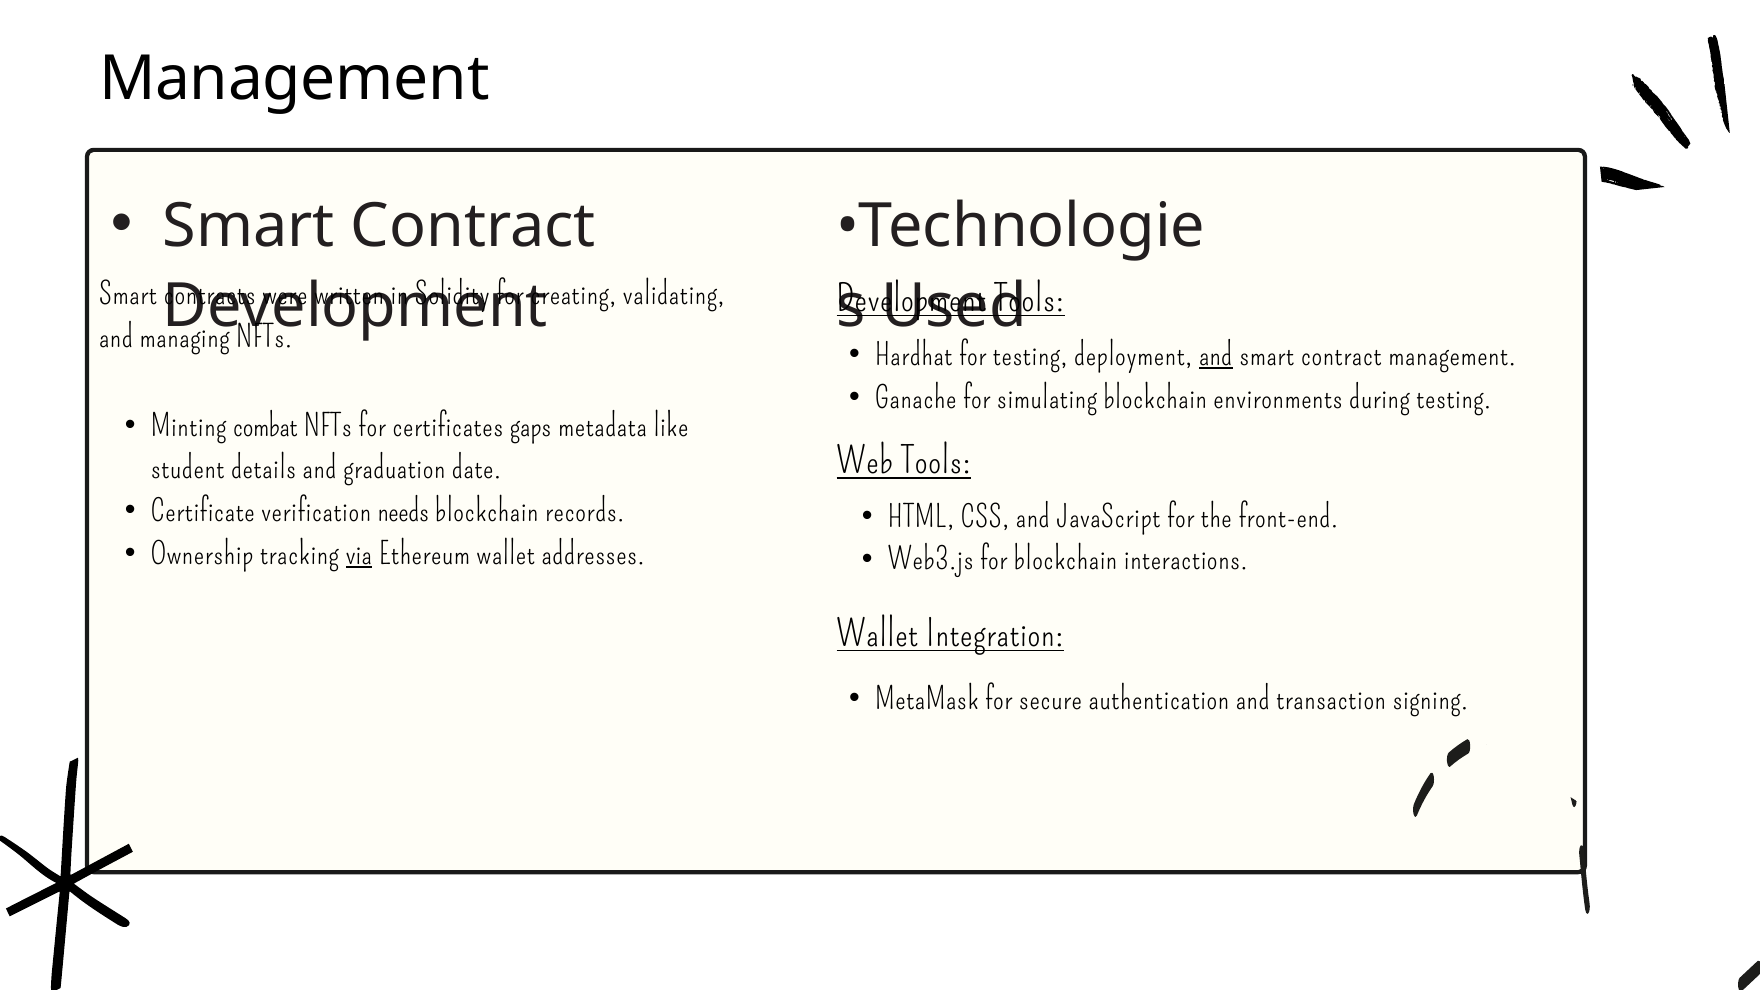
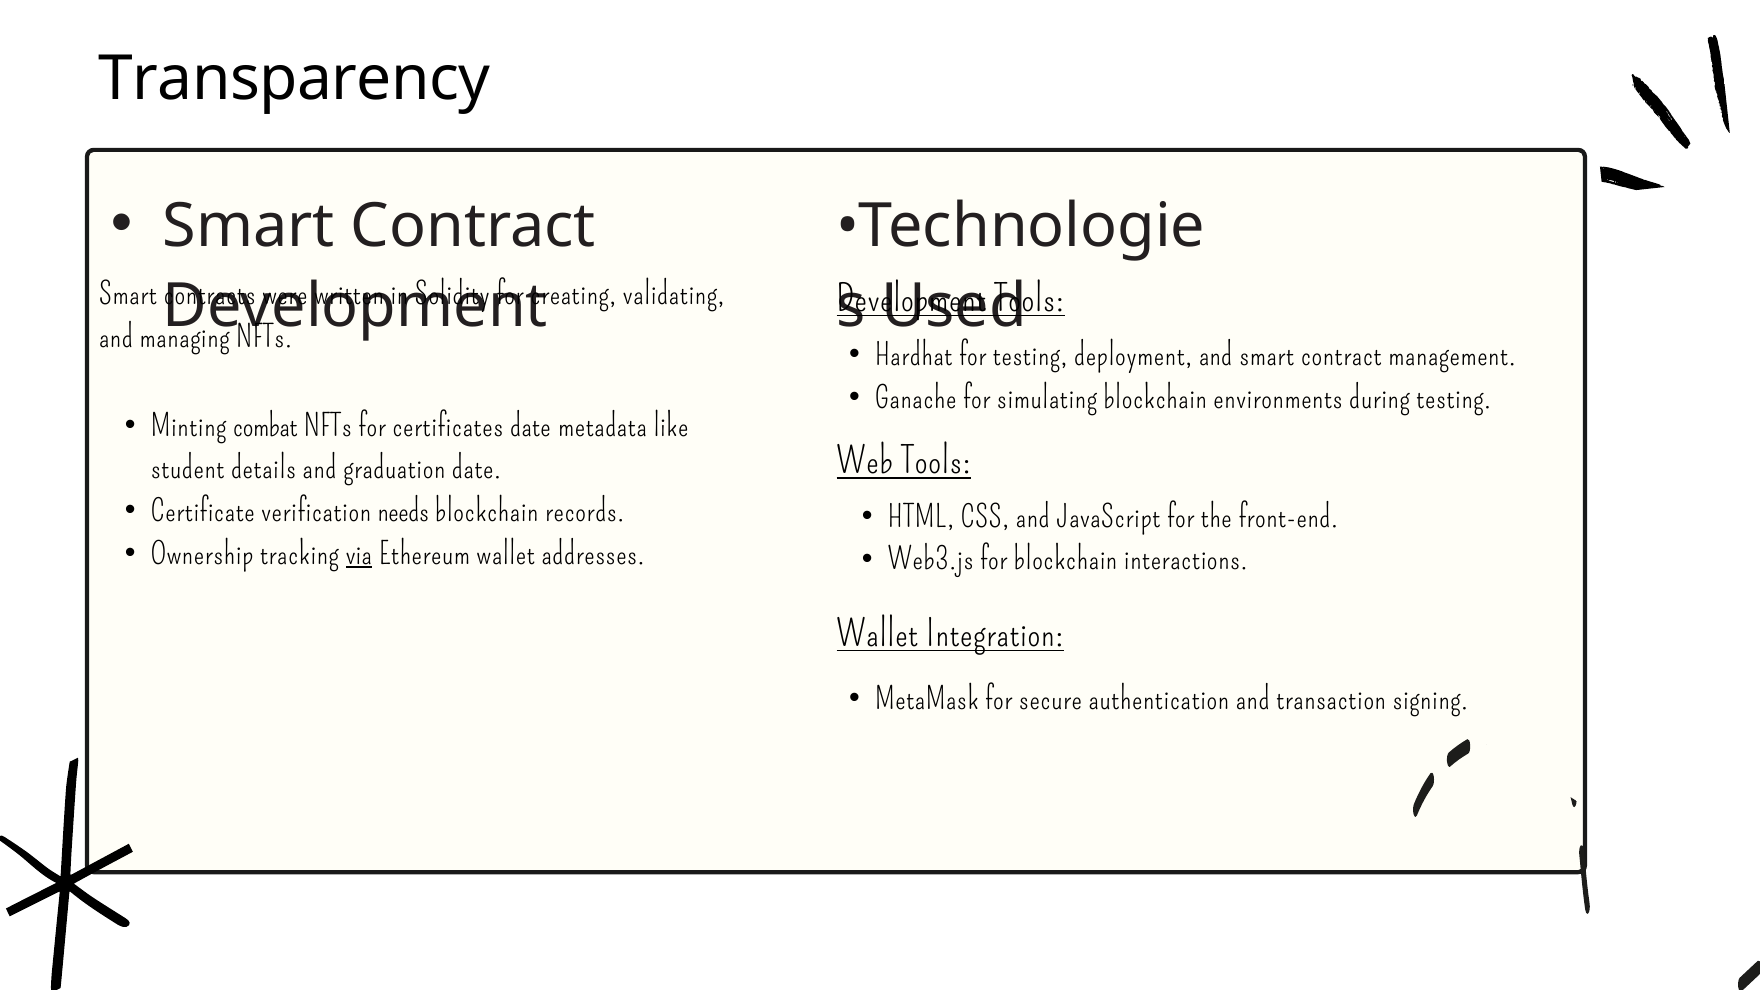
Management at (294, 79): Management -> Transparency
and at (1216, 355) underline: present -> none
certificates gaps: gaps -> date
